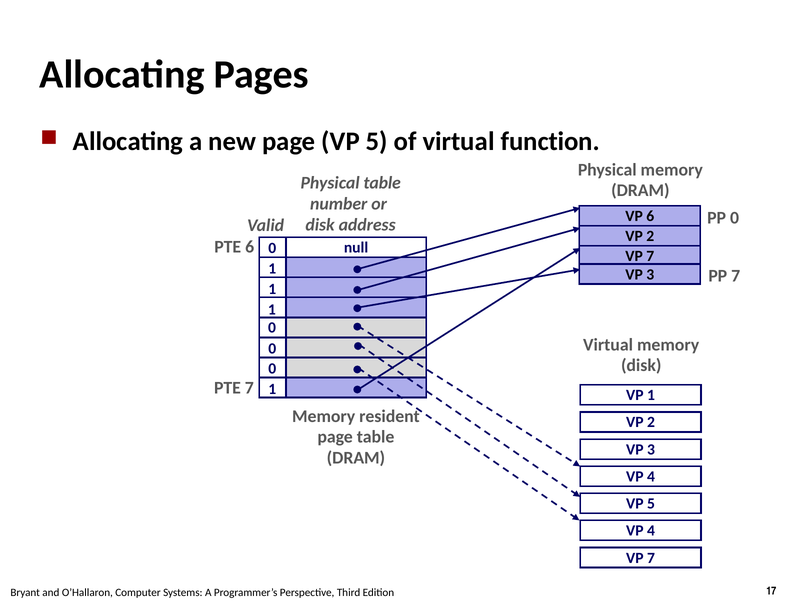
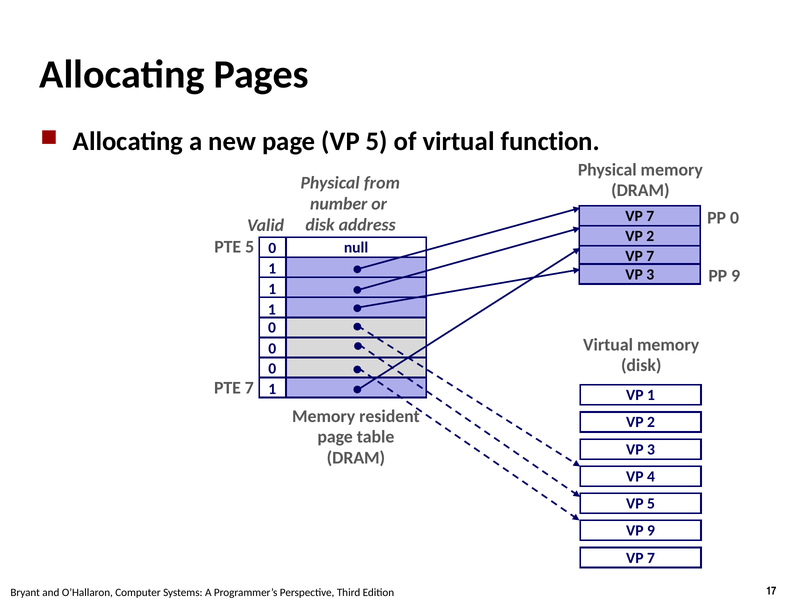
Physical table: table -> from
6 at (650, 216): 6 -> 7
PTE 6: 6 -> 5
PP 7: 7 -> 9
4 at (651, 531): 4 -> 9
